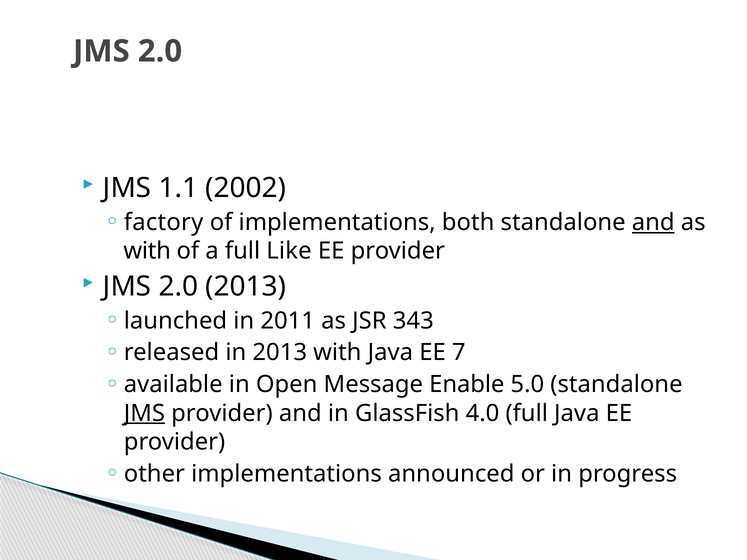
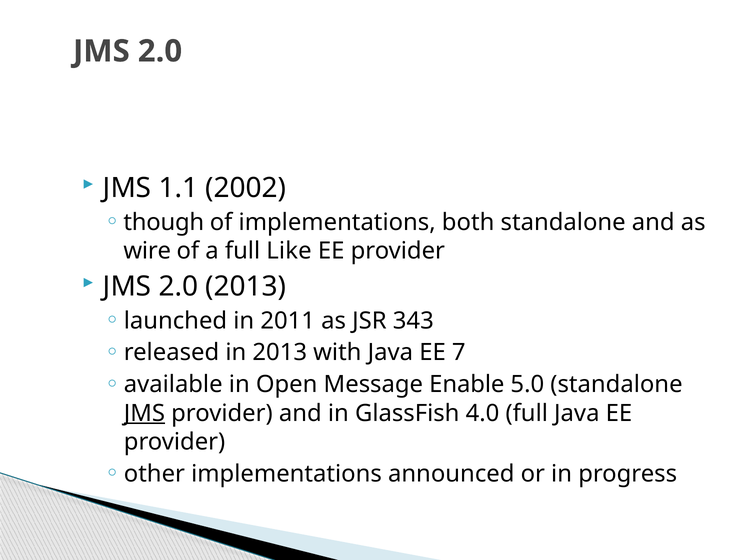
factory: factory -> though
and at (653, 222) underline: present -> none
with at (147, 251): with -> wire
